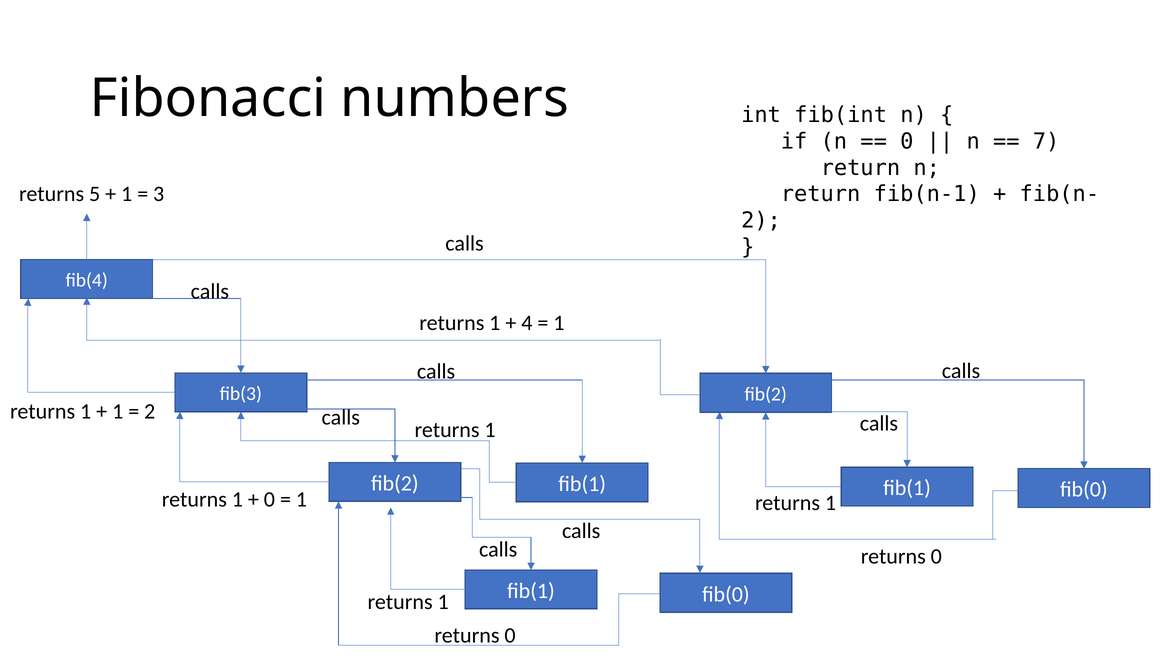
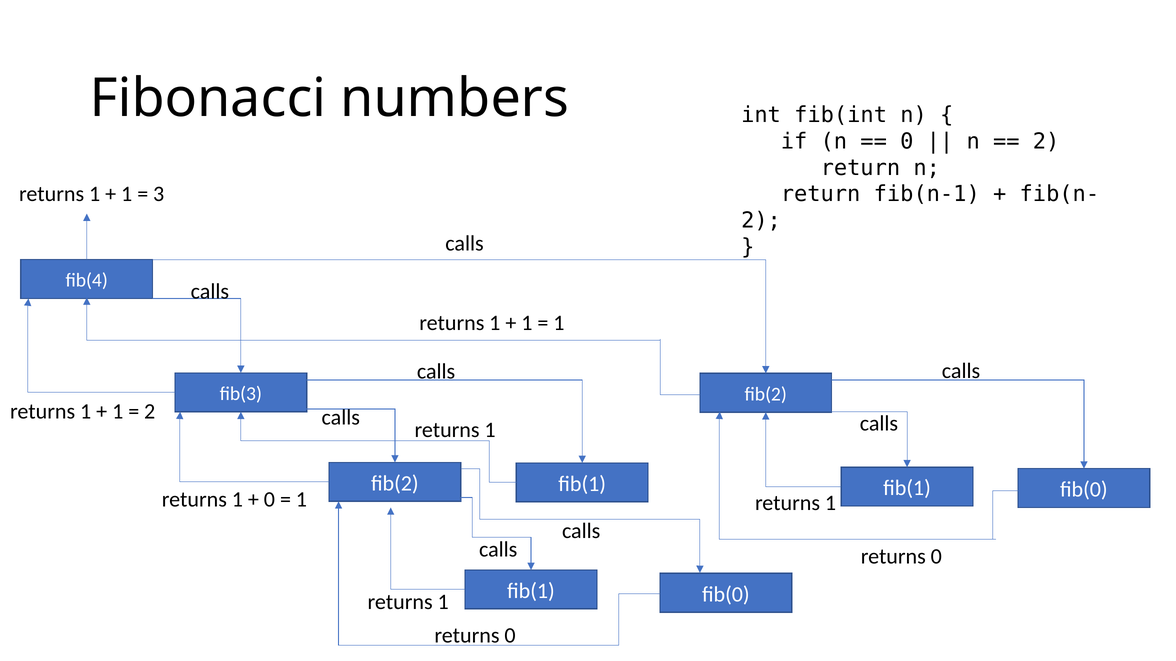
7 at (1046, 141): 7 -> 2
5 at (95, 194): 5 -> 1
4 at (527, 323): 4 -> 1
